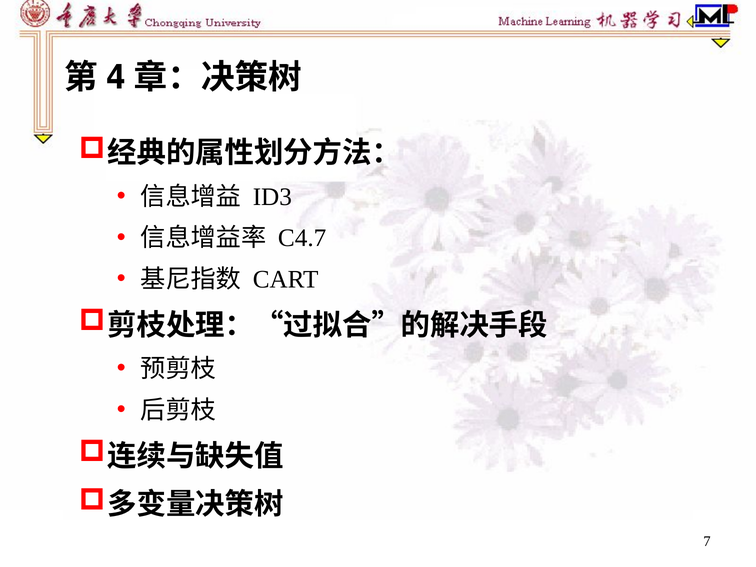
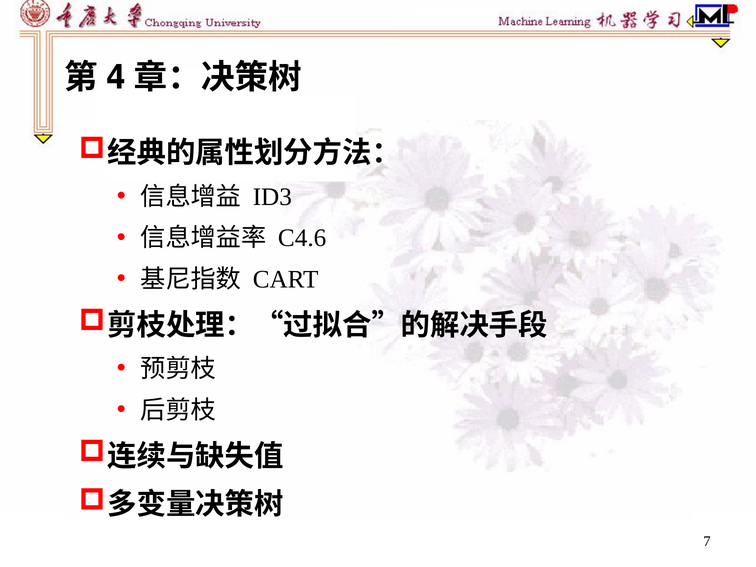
C4.7: C4.7 -> C4.6
